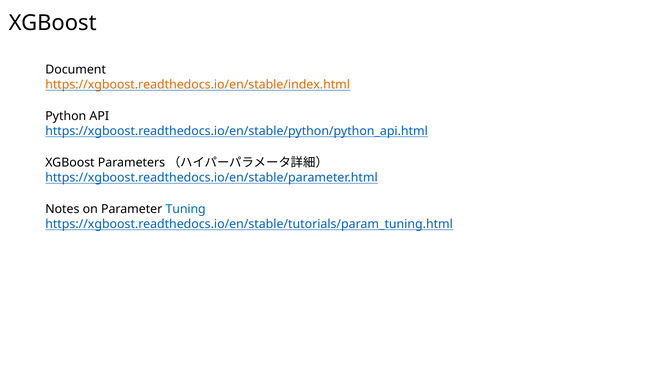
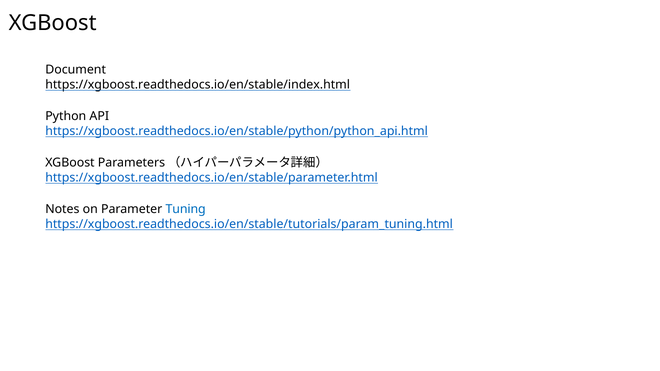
https://xgboost.readthedocs.io/en/stable/index.html colour: orange -> black
